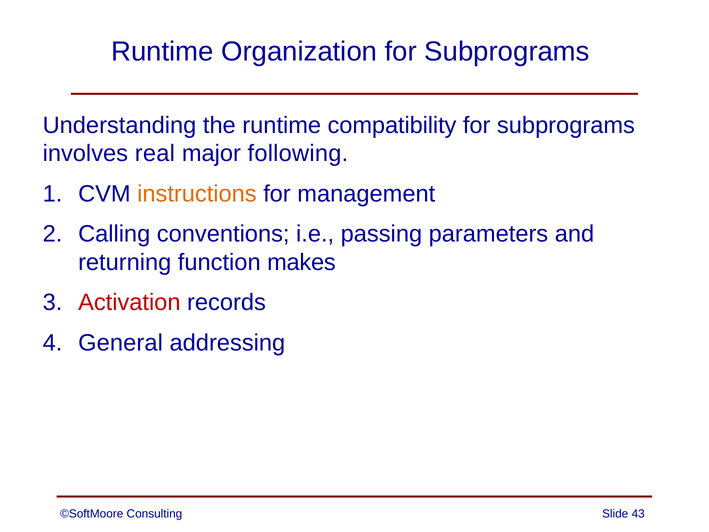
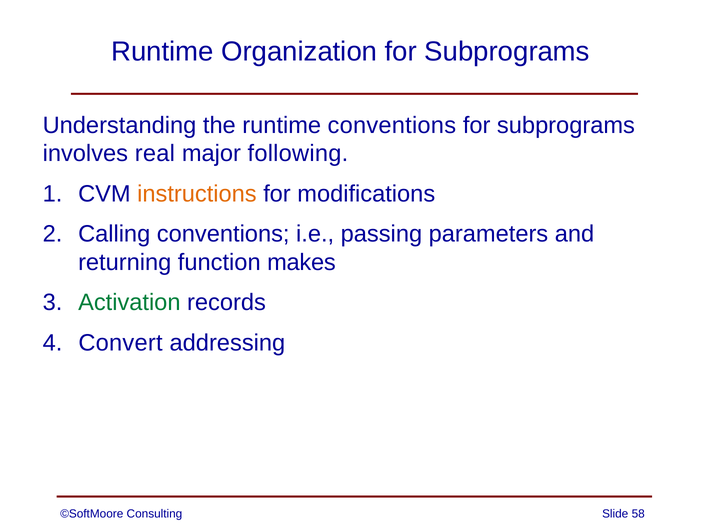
runtime compatibility: compatibility -> conventions
management: management -> modifications
Activation colour: red -> green
General: General -> Convert
43: 43 -> 58
